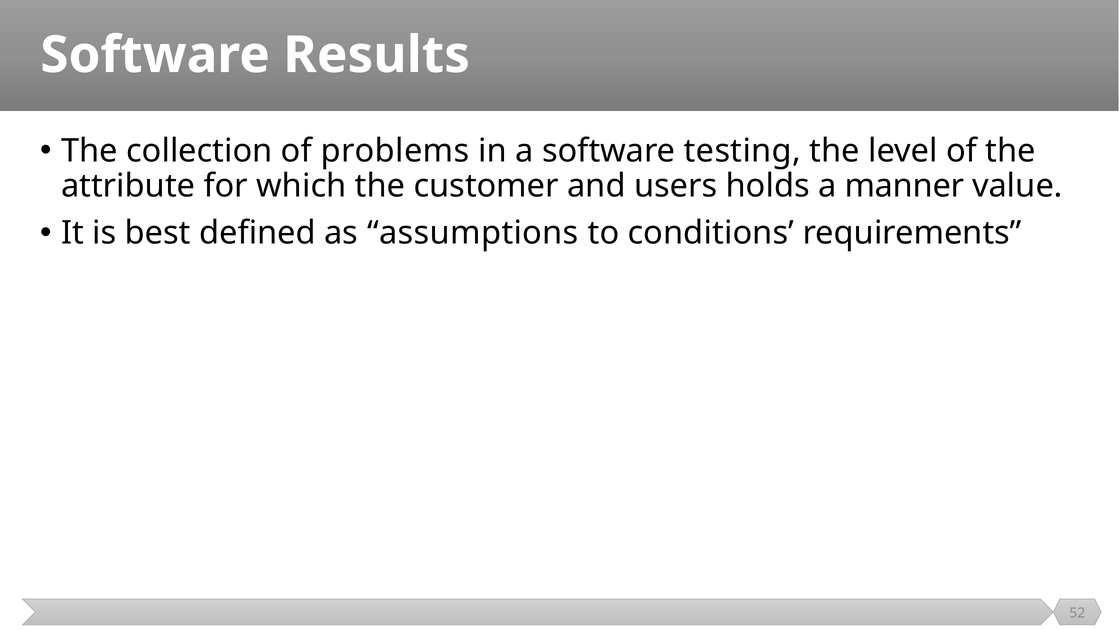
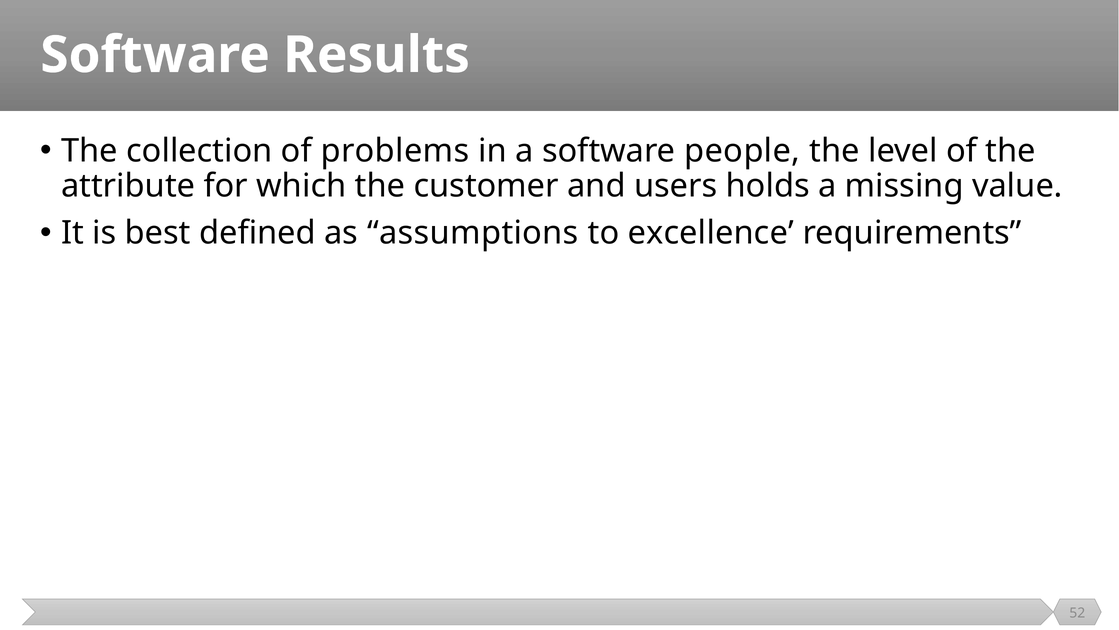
testing: testing -> people
manner: manner -> missing
conditions: conditions -> excellence
